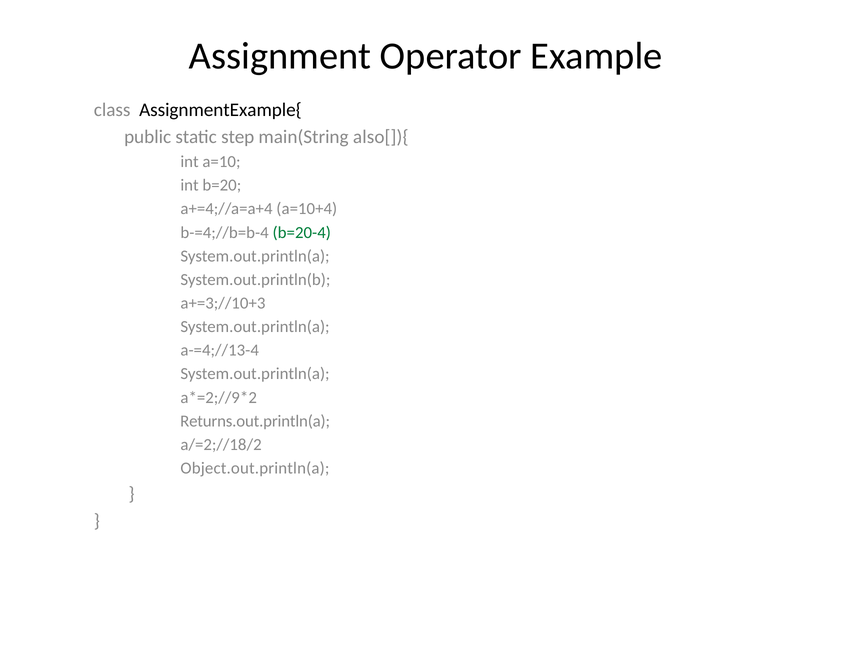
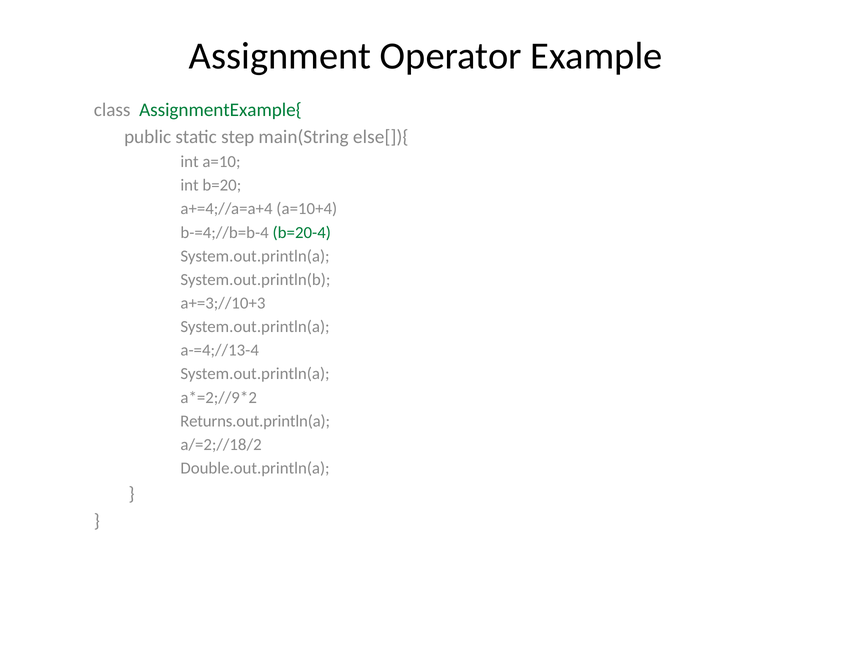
AssignmentExample{ colour: black -> green
also[]){: also[]){ -> else[]){
Object.out.println(a: Object.out.println(a -> Double.out.println(a
